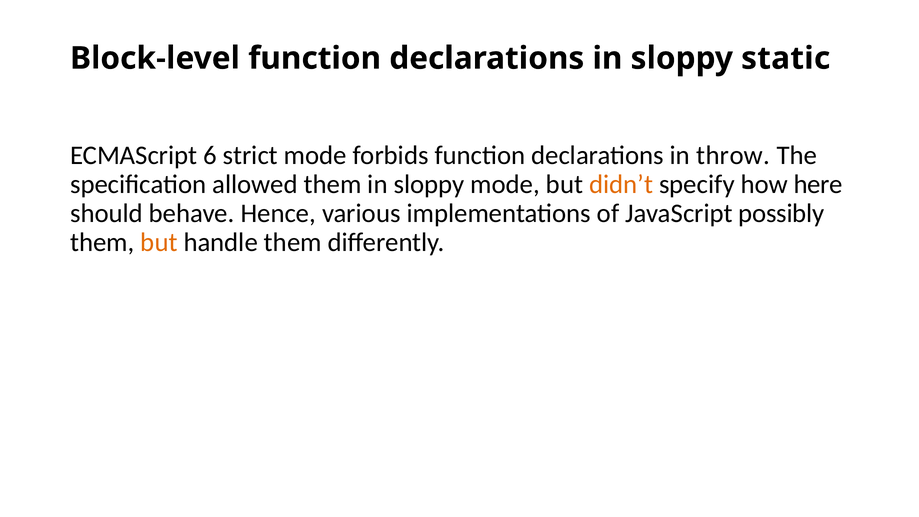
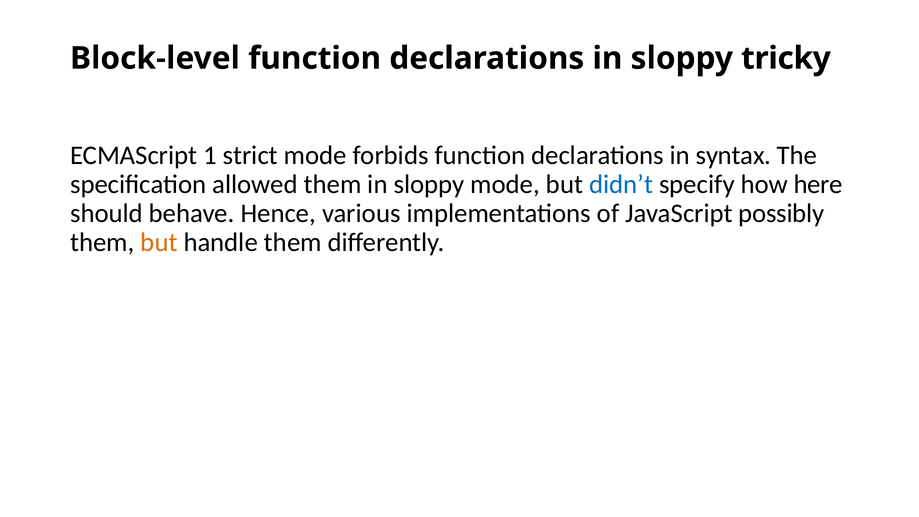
static: static -> tricky
6: 6 -> 1
throw: throw -> syntax
didn’t colour: orange -> blue
